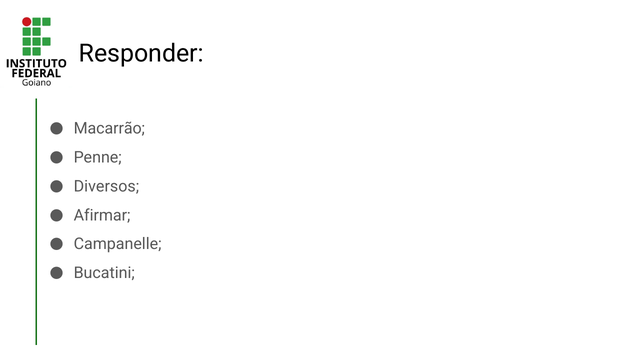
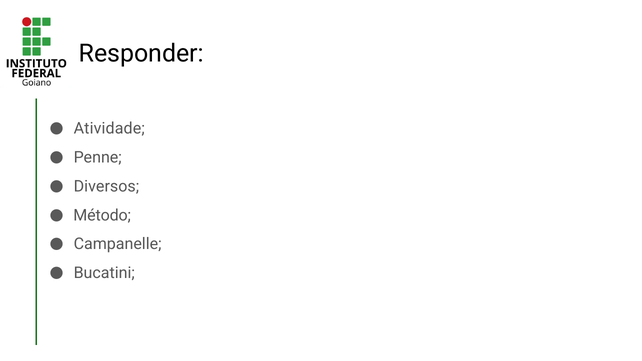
Macarrão: Macarrão -> Atividade
Afirmar: Afirmar -> Método
